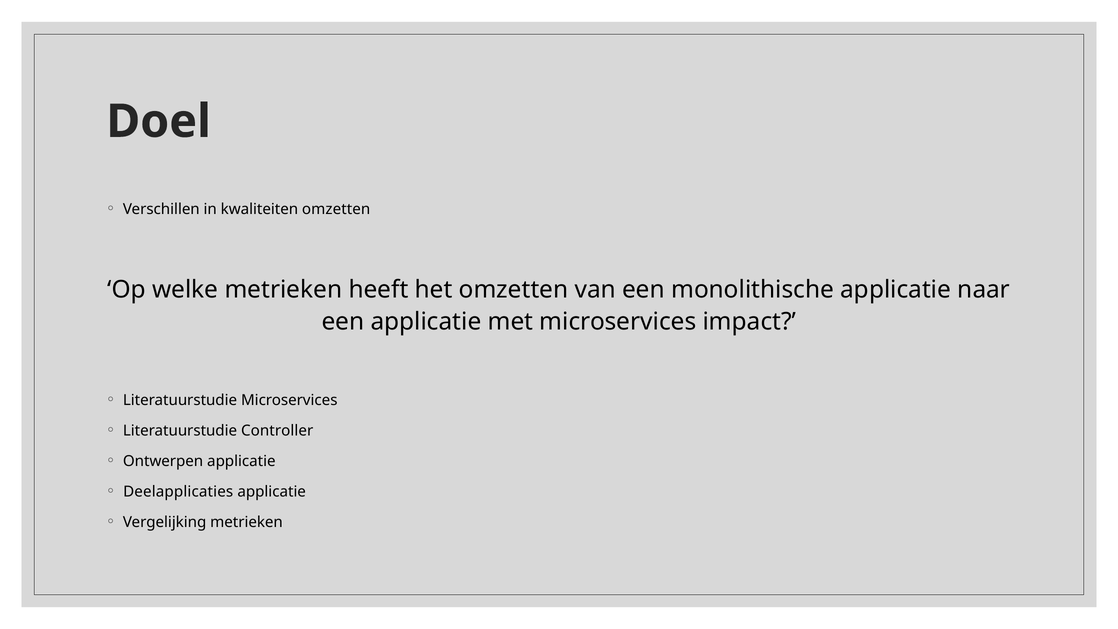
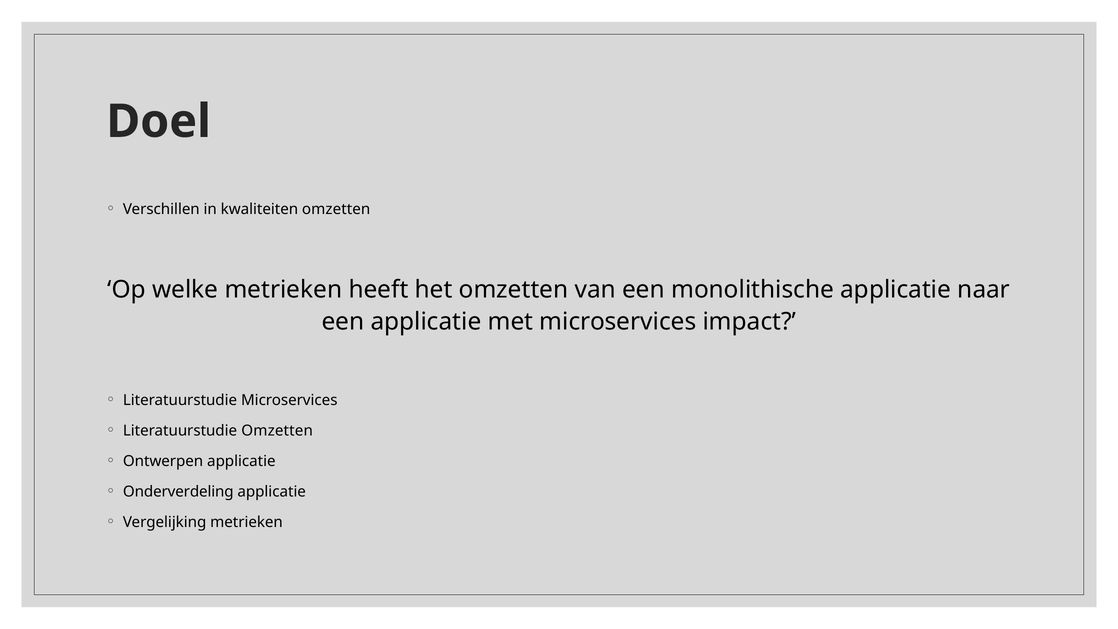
Literatuurstudie Controller: Controller -> Omzetten
Deelapplicaties: Deelapplicaties -> Onderverdeling
